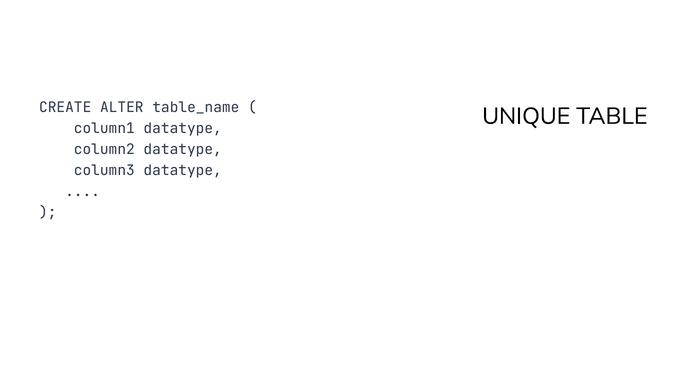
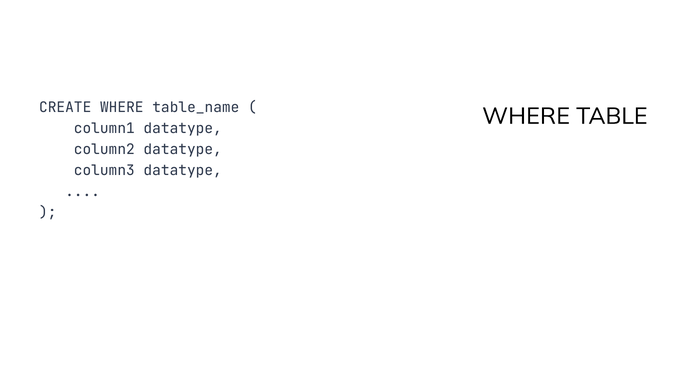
CREATE ALTER: ALTER -> WHERE
UNIQUE at (526, 116): UNIQUE -> WHERE
